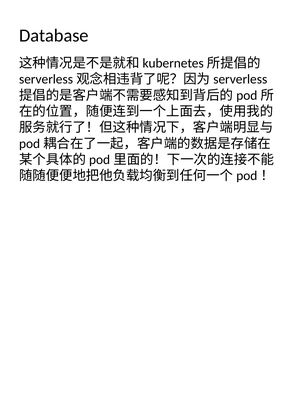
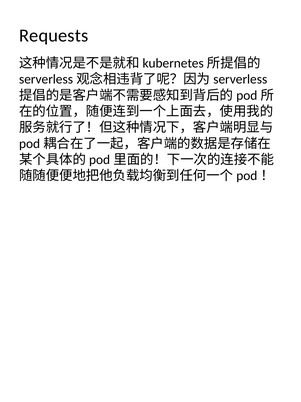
Database: Database -> Requests
